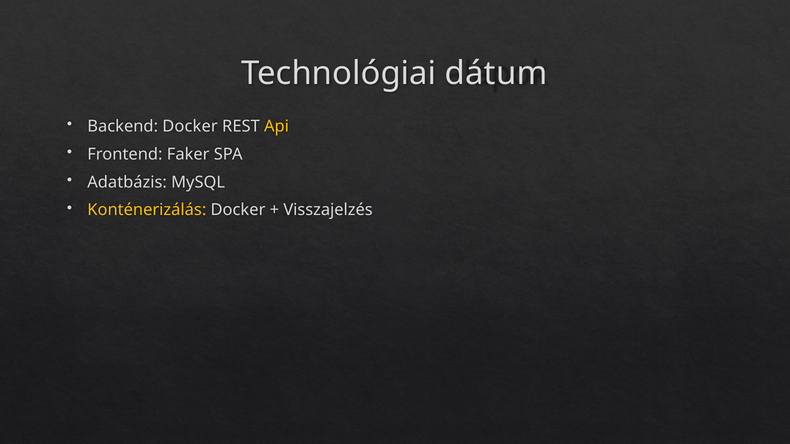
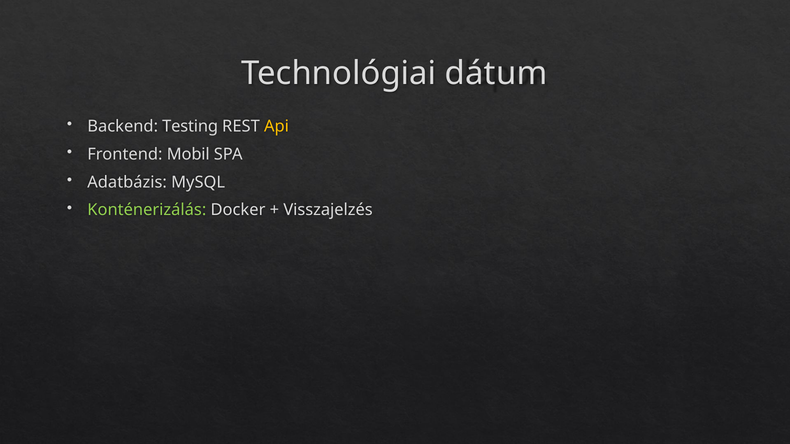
Backend Docker: Docker -> Testing
Faker: Faker -> Mobil
Konténerizálás colour: yellow -> light green
